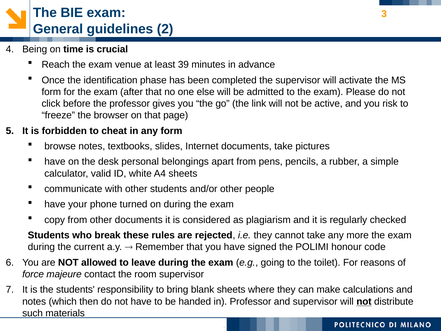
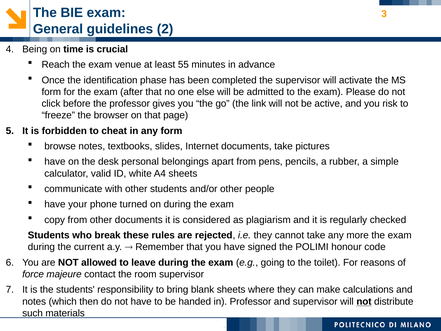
39: 39 -> 55
